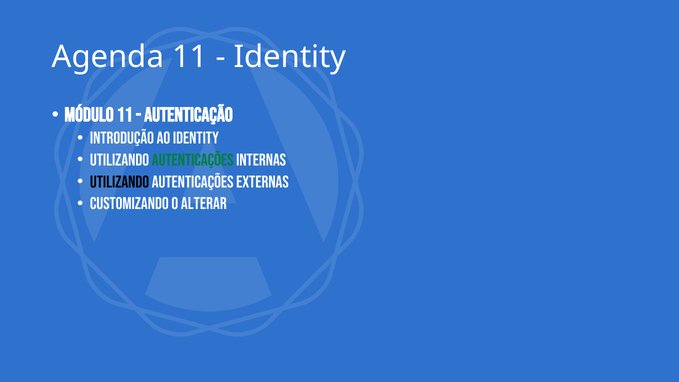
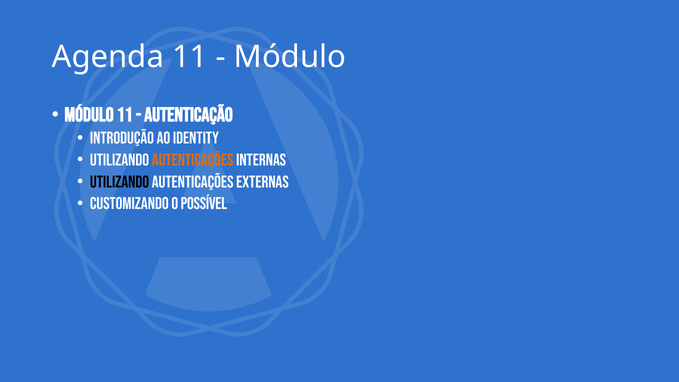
Identity at (290, 57): Identity -> Módulo
autenticações at (193, 160) colour: green -> orange
Alterar: Alterar -> Possível
